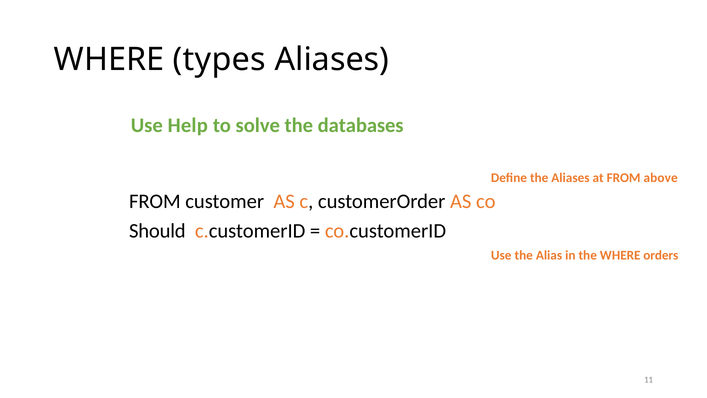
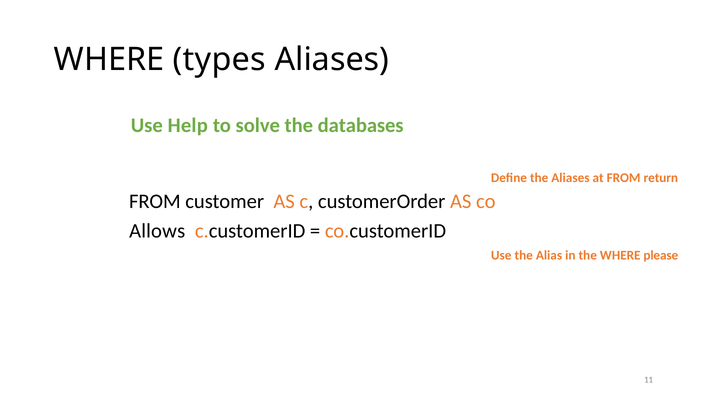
above: above -> return
Should: Should -> Allows
orders: orders -> please
